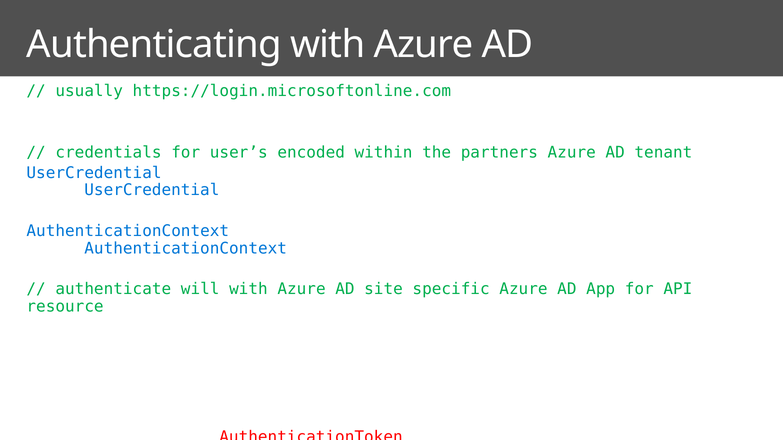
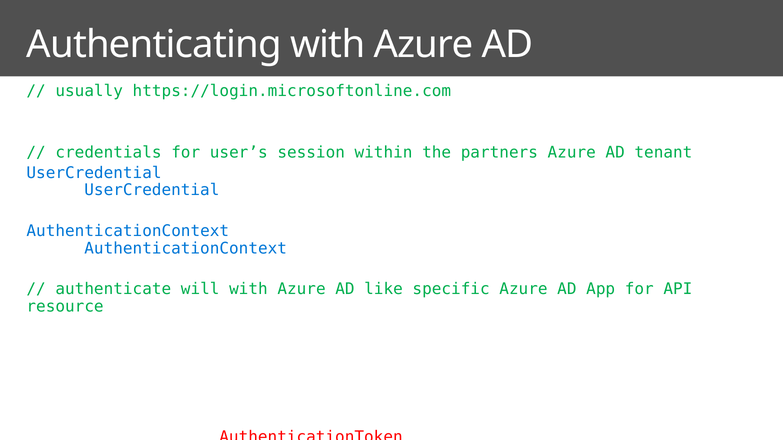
encoded: encoded -> session
site: site -> like
